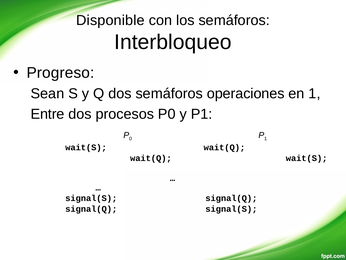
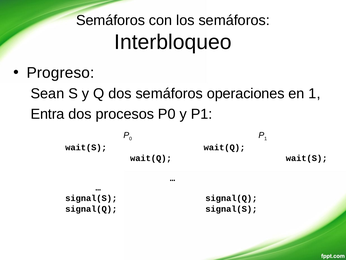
Disponible at (110, 20): Disponible -> Semáforos
Entre: Entre -> Entra
